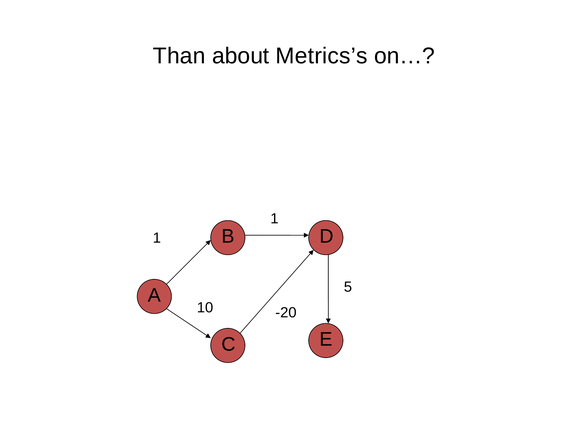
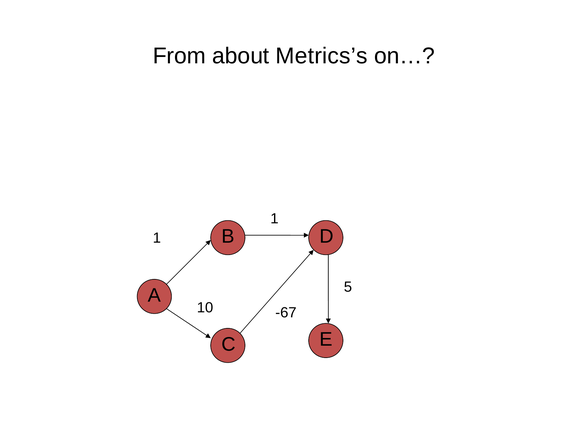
Than: Than -> From
-20: -20 -> -67
